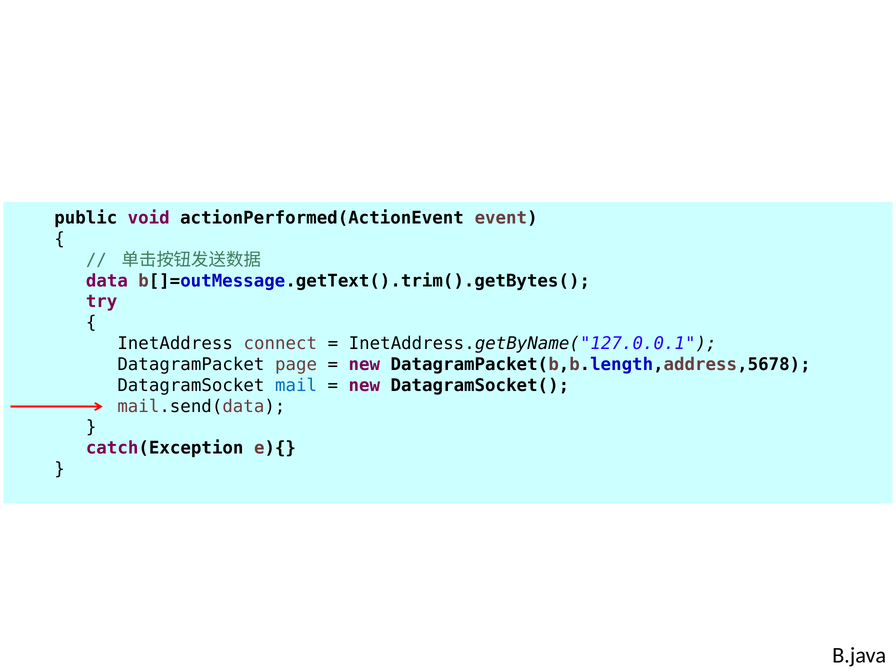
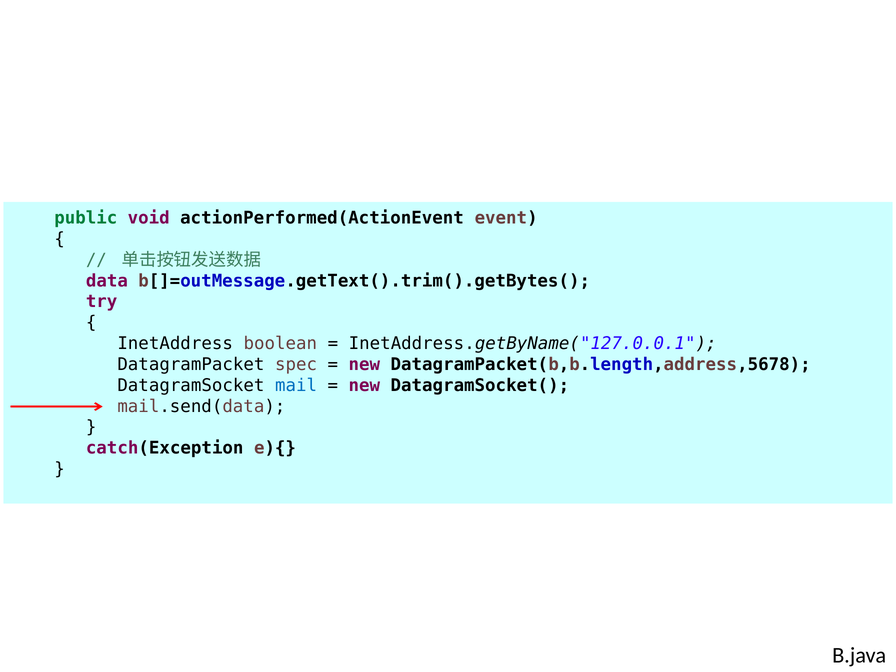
public colour: black -> green
connect: connect -> boolean
page: page -> spec
